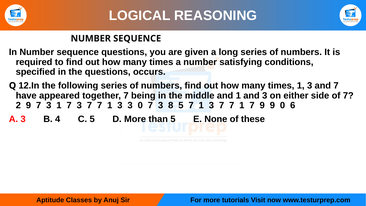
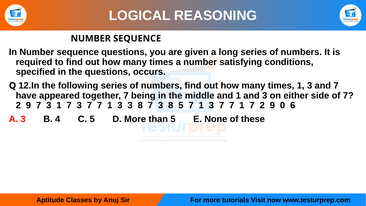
3 3 0: 0 -> 8
1 7 9: 9 -> 2
